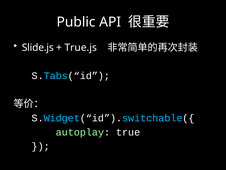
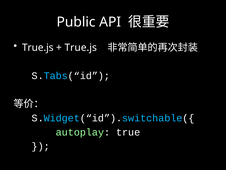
Slide.js at (38, 47): Slide.js -> True.js
